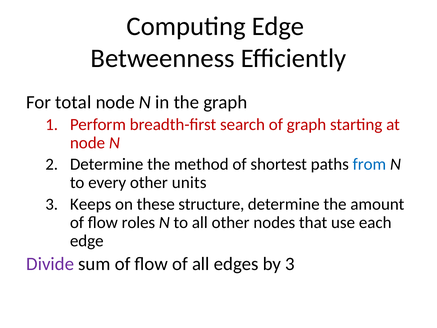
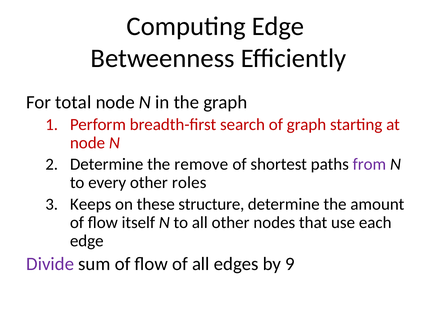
method: method -> remove
from colour: blue -> purple
units: units -> roles
roles: roles -> itself
by 3: 3 -> 9
